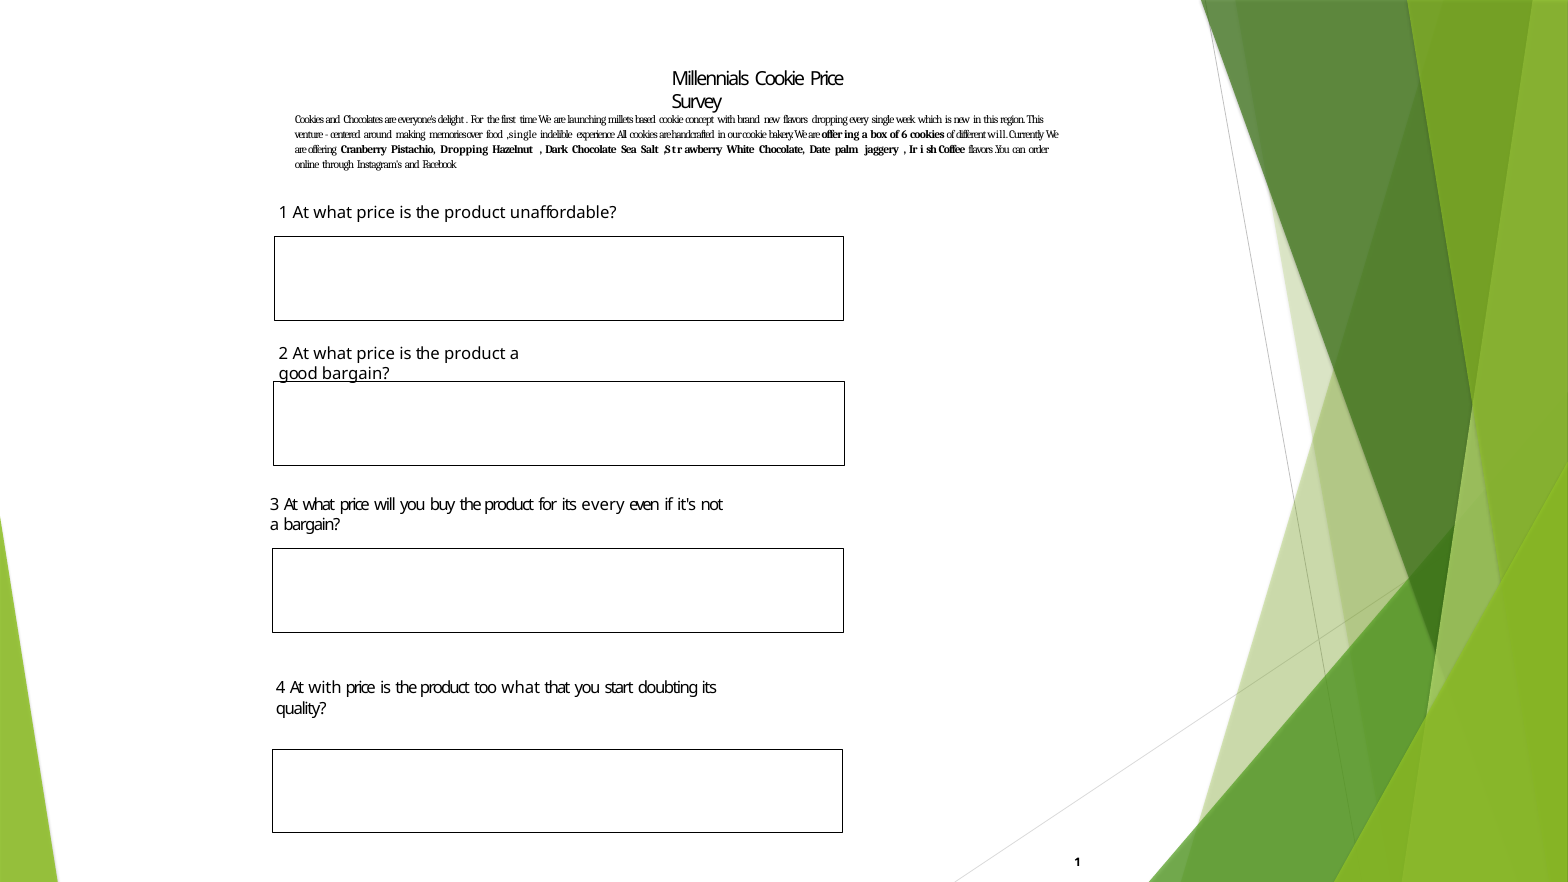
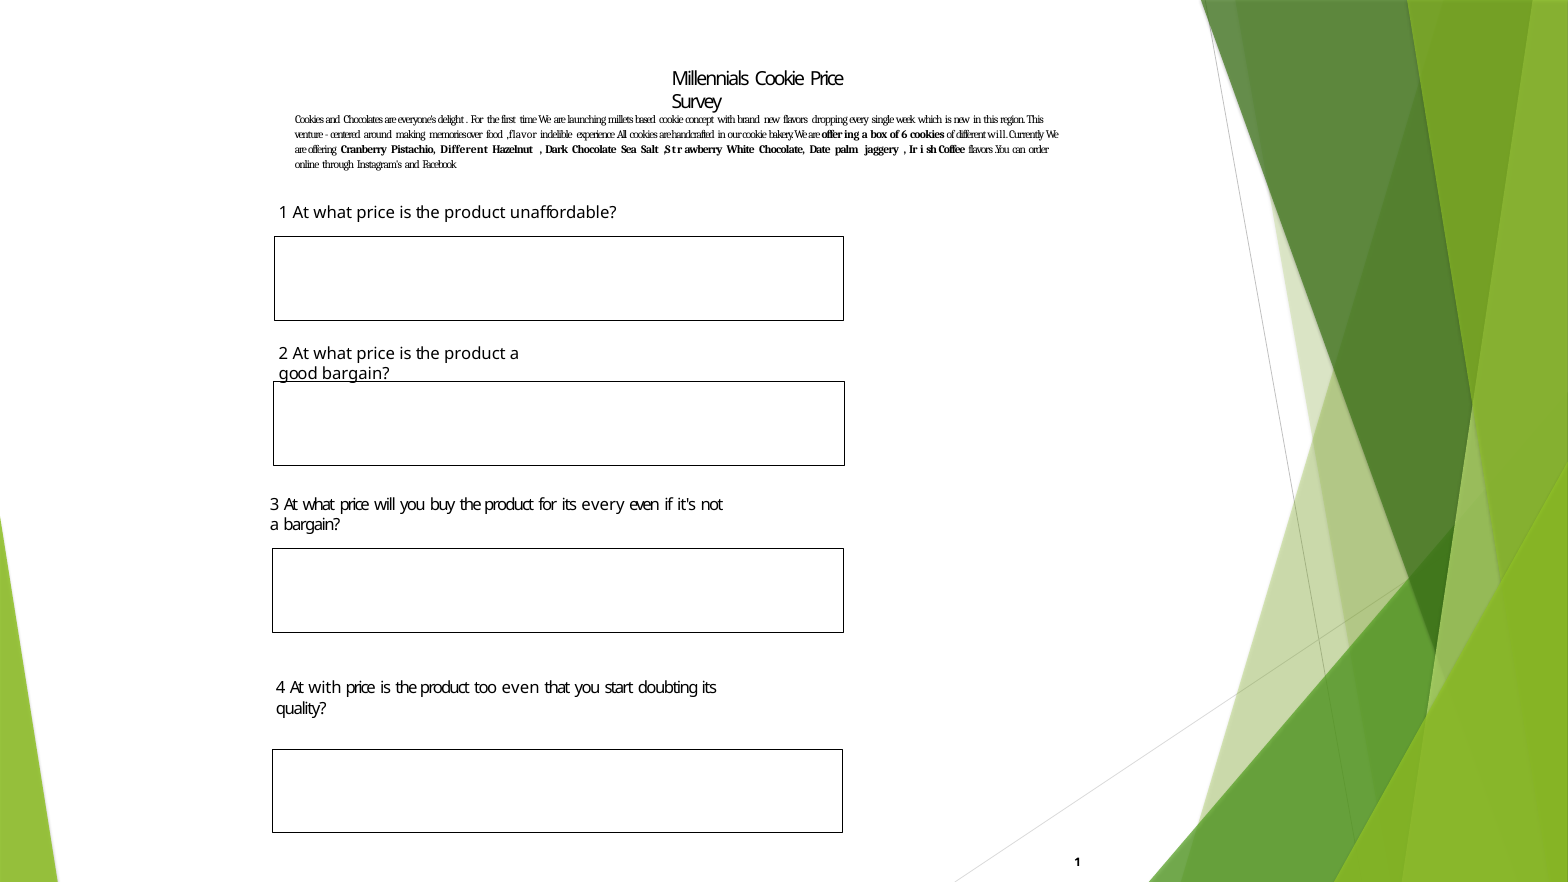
,single: ,single -> ,flavor
Pistachio Dropping: Dropping -> Different
too what: what -> even
